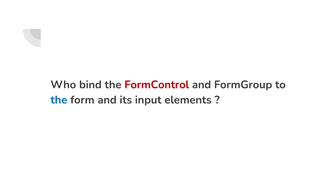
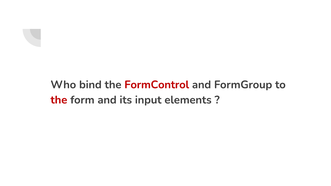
the at (59, 100) colour: blue -> red
